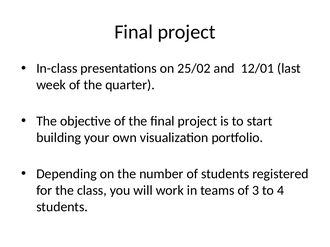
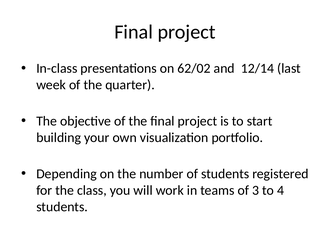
25/02: 25/02 -> 62/02
12/01: 12/01 -> 12/14
